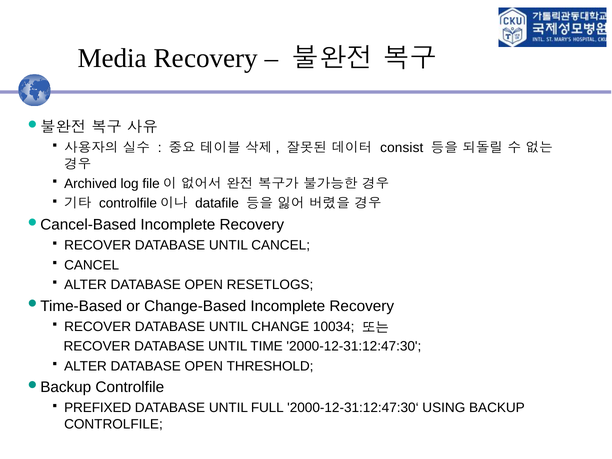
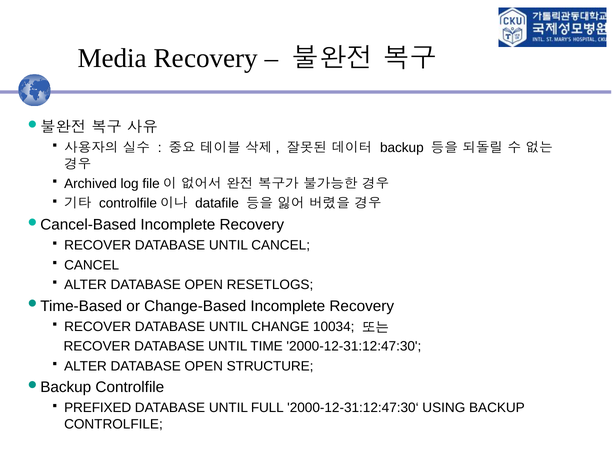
consist at (402, 148): consist -> backup
THRESHOLD: THRESHOLD -> STRUCTURE
